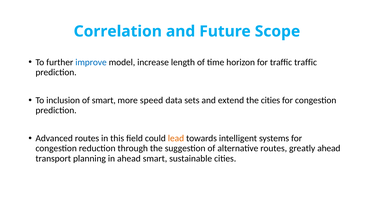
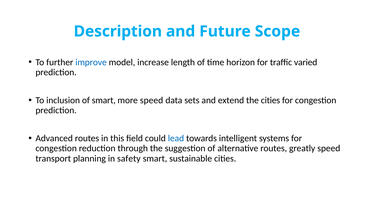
Correlation: Correlation -> Description
traffic traffic: traffic -> varied
lead colour: orange -> blue
greatly ahead: ahead -> speed
in ahead: ahead -> safety
